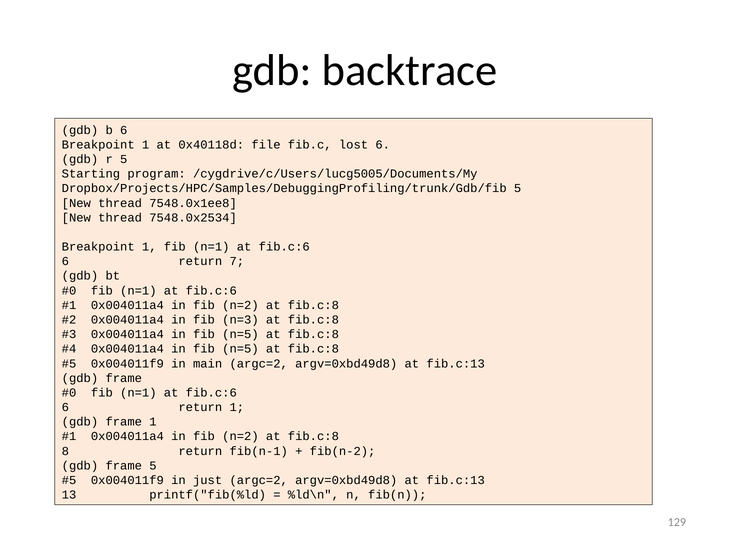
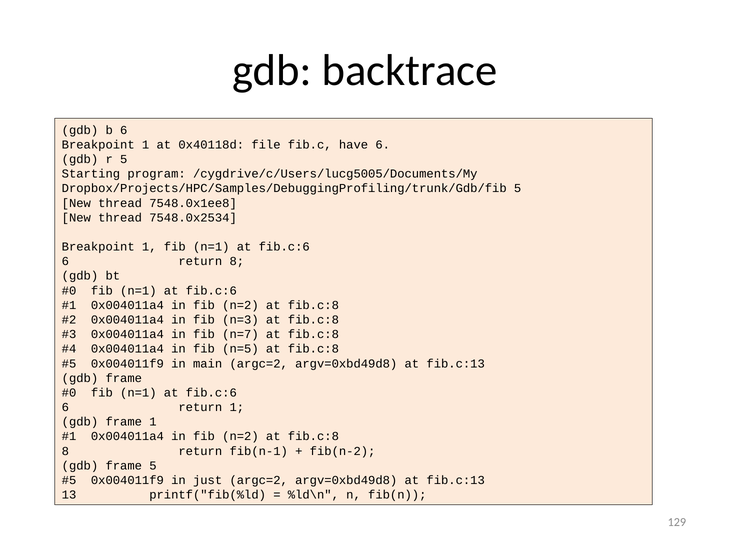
lost: lost -> have
return 7: 7 -> 8
n=5 at (240, 335): n=5 -> n=7
